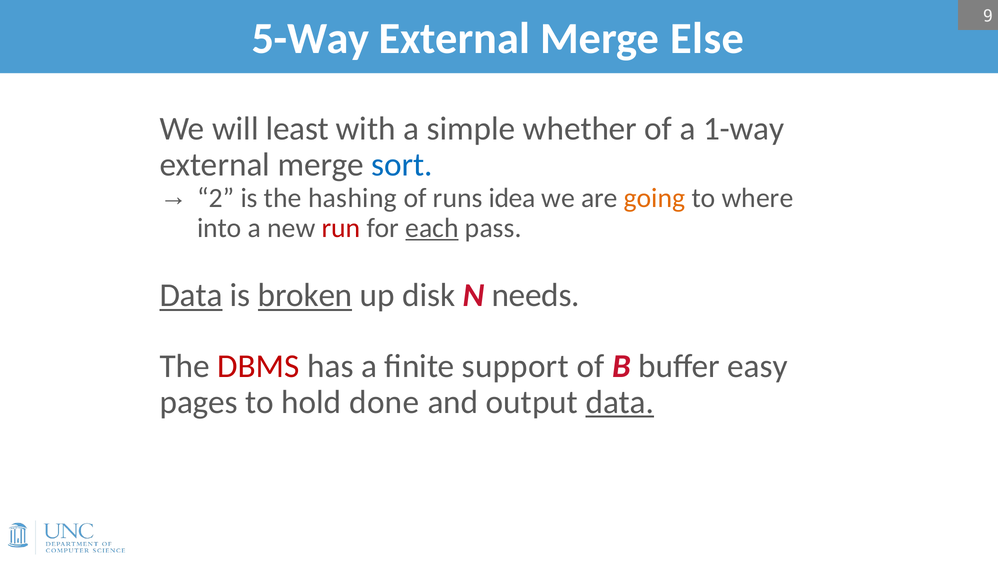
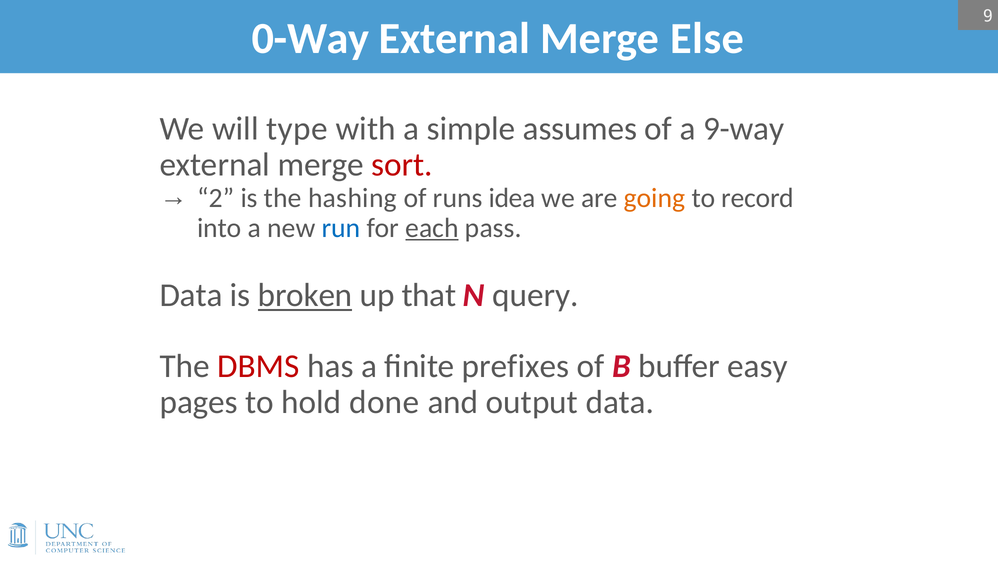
5-Way: 5-Way -> 0-Way
least: least -> type
whether: whether -> assumes
1-way: 1-way -> 9-way
sort colour: blue -> red
where: where -> record
run colour: red -> blue
Data at (191, 295) underline: present -> none
disk: disk -> that
needs: needs -> query
support: support -> prefixes
data at (620, 402) underline: present -> none
